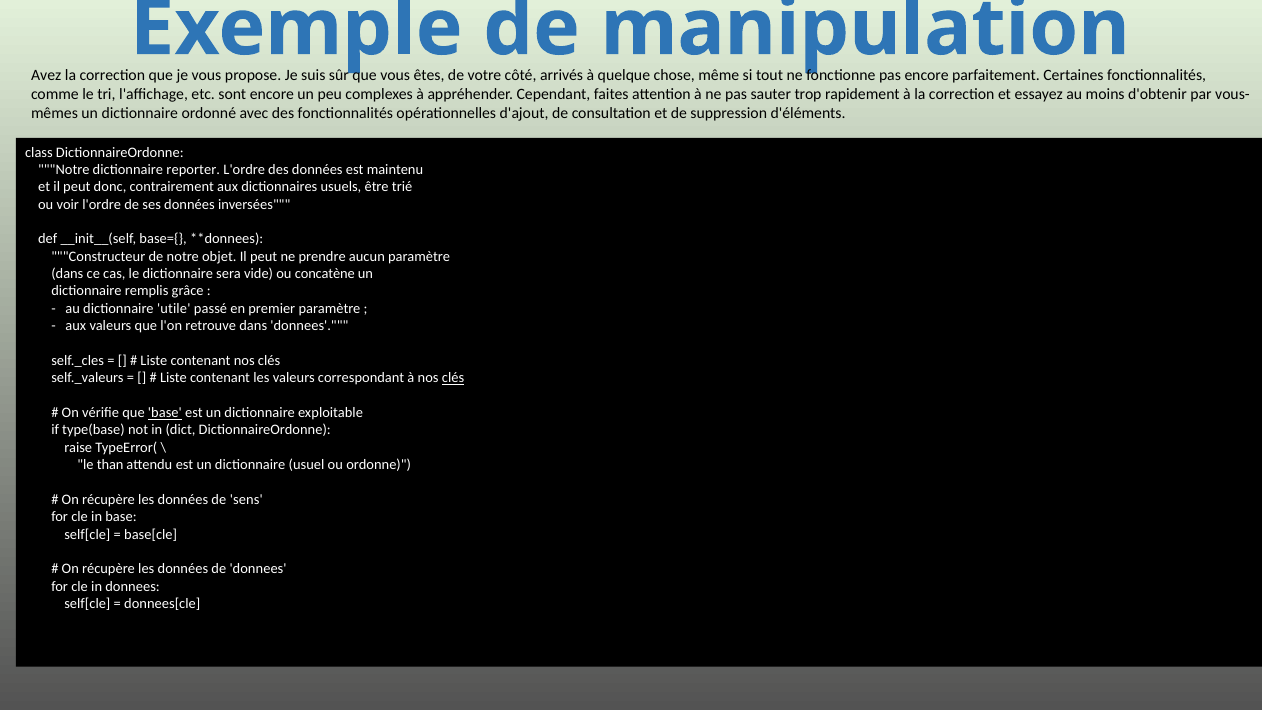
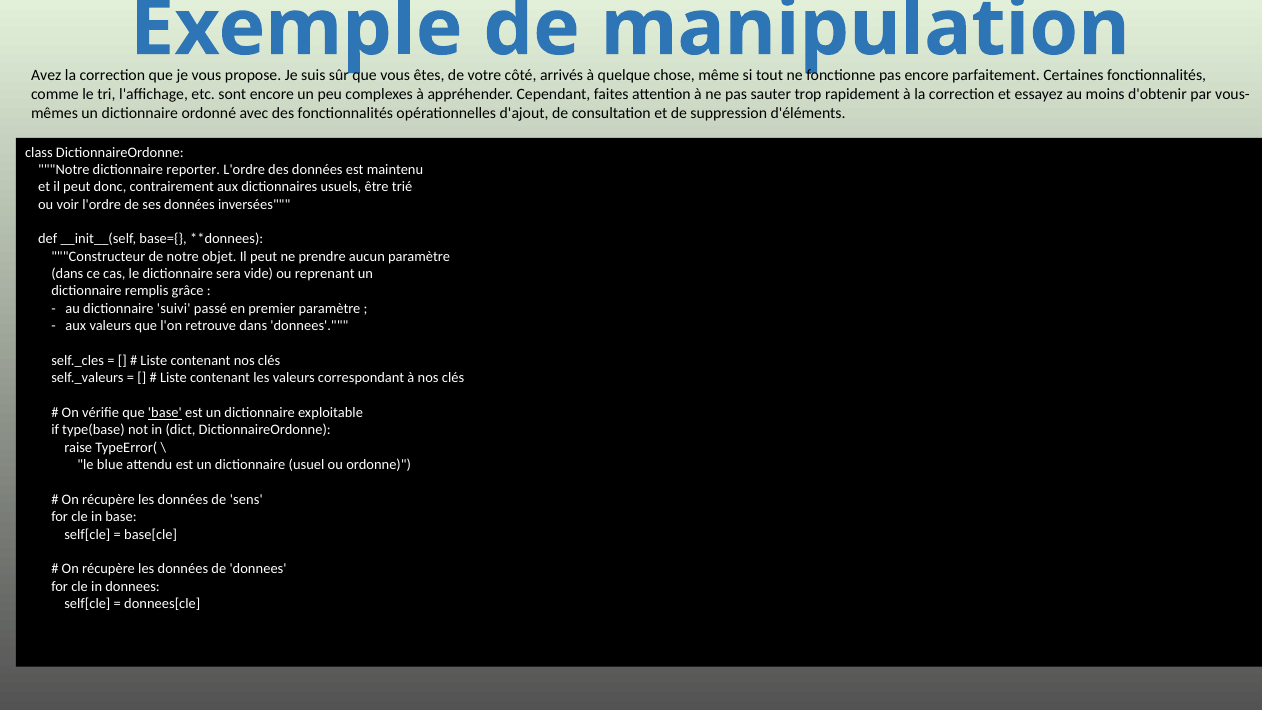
concatène: concatène -> reprenant
utile: utile -> suivi
clés at (453, 378) underline: present -> none
than: than -> blue
